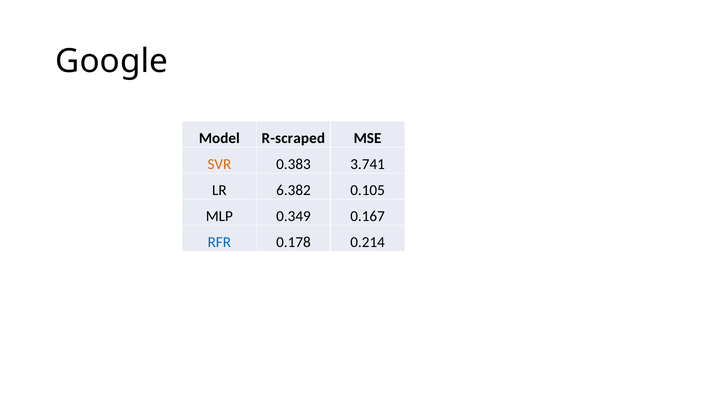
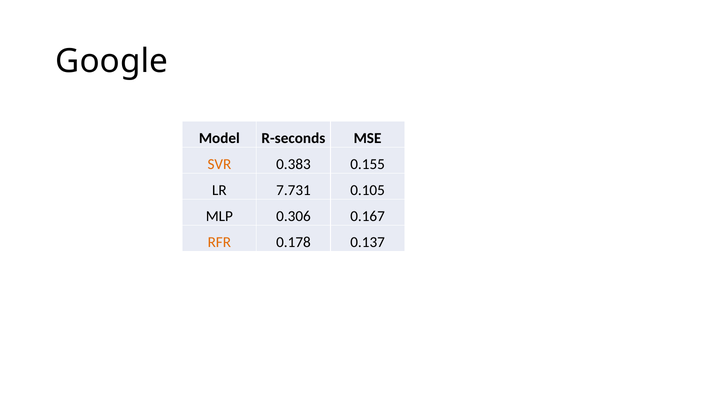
R-scraped: R-scraped -> R-seconds
3.741: 3.741 -> 0.155
6.382: 6.382 -> 7.731
0.349: 0.349 -> 0.306
RFR colour: blue -> orange
0.214: 0.214 -> 0.137
